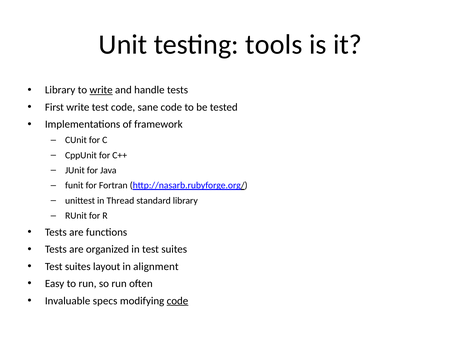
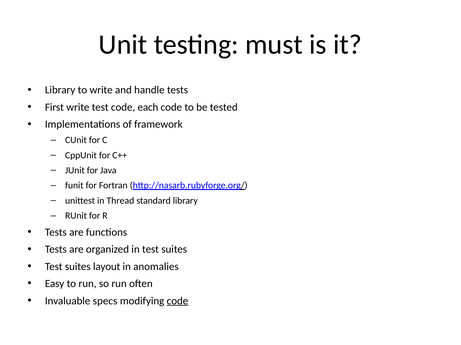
tools: tools -> must
write at (101, 90) underline: present -> none
sane: sane -> each
alignment: alignment -> anomalies
